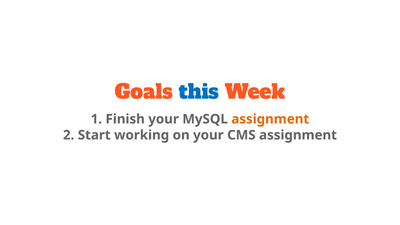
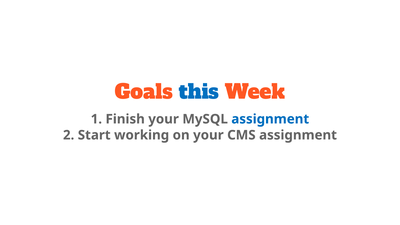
assignment at (270, 119) colour: orange -> blue
